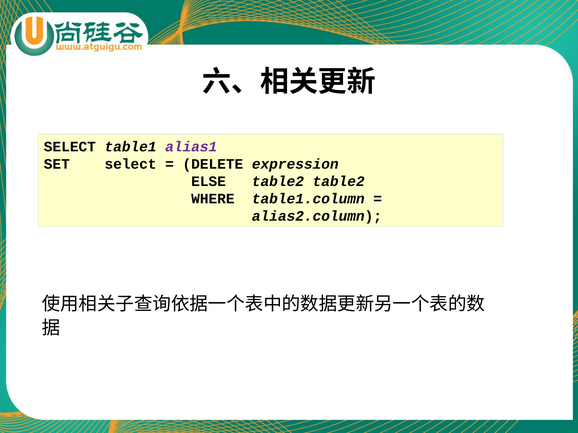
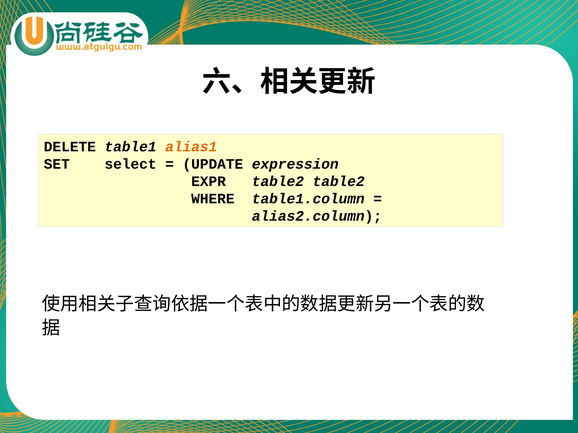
SELECT at (70, 147): SELECT -> DELETE
alias1 colour: purple -> orange
DELETE: DELETE -> UPDATE
ELSE: ELSE -> EXPR
